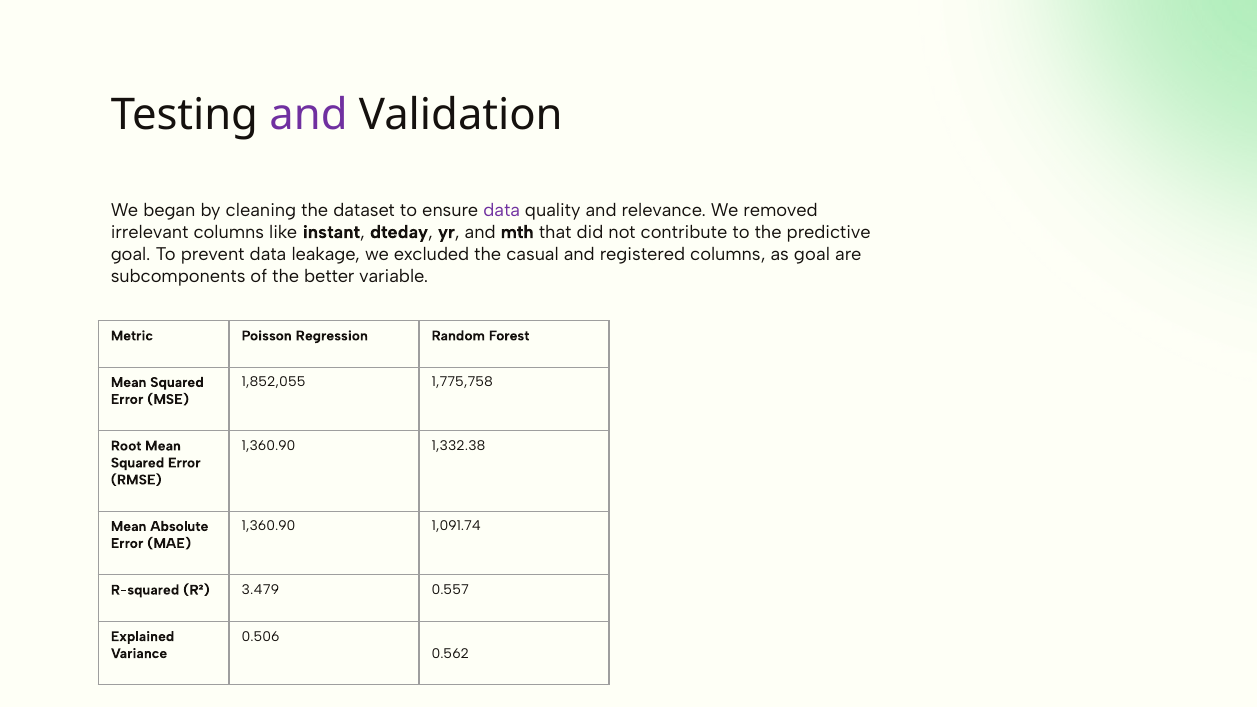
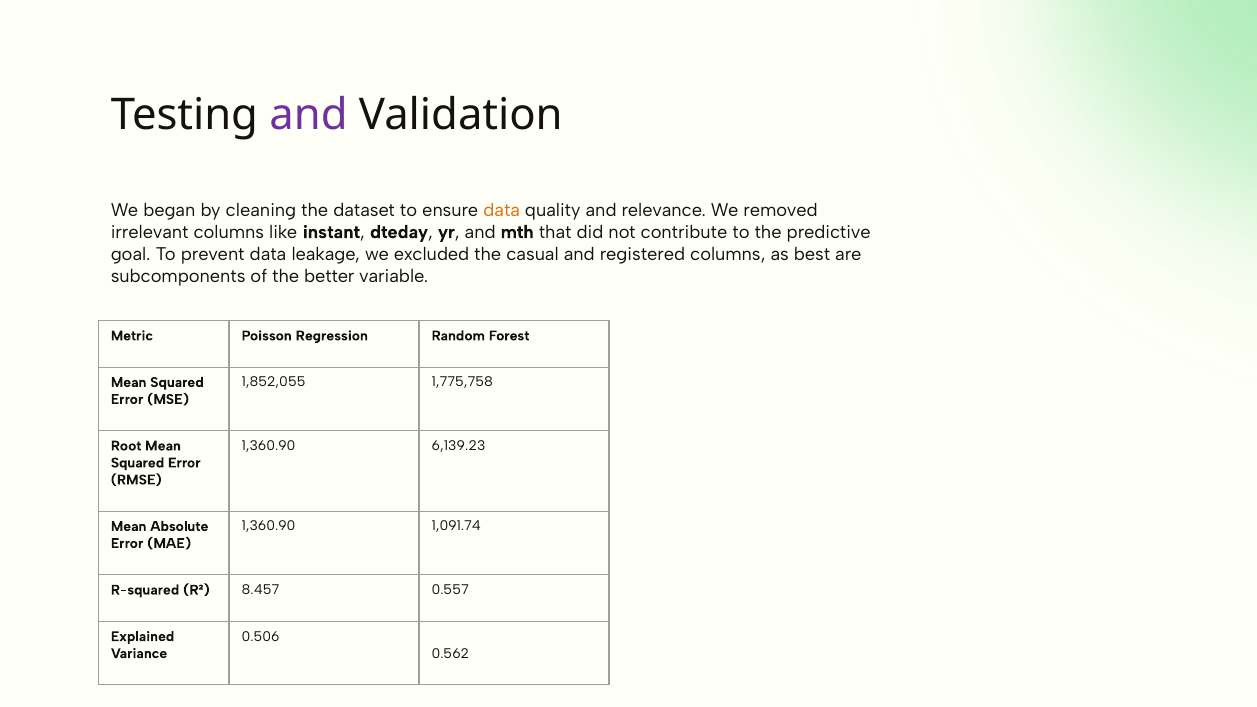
data at (502, 210) colour: purple -> orange
as goal: goal -> best
1,332.38: 1,332.38 -> 6,139.23
3.479: 3.479 -> 8.457
